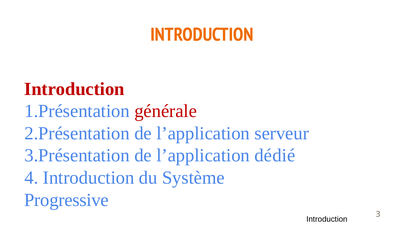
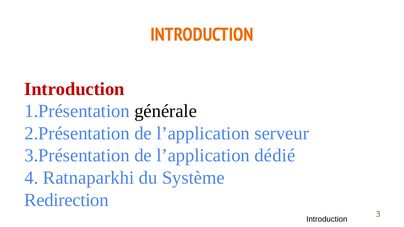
générale colour: red -> black
Introduction at (89, 178): Introduction -> Ratnaparkhi
Progressive: Progressive -> Redirection
